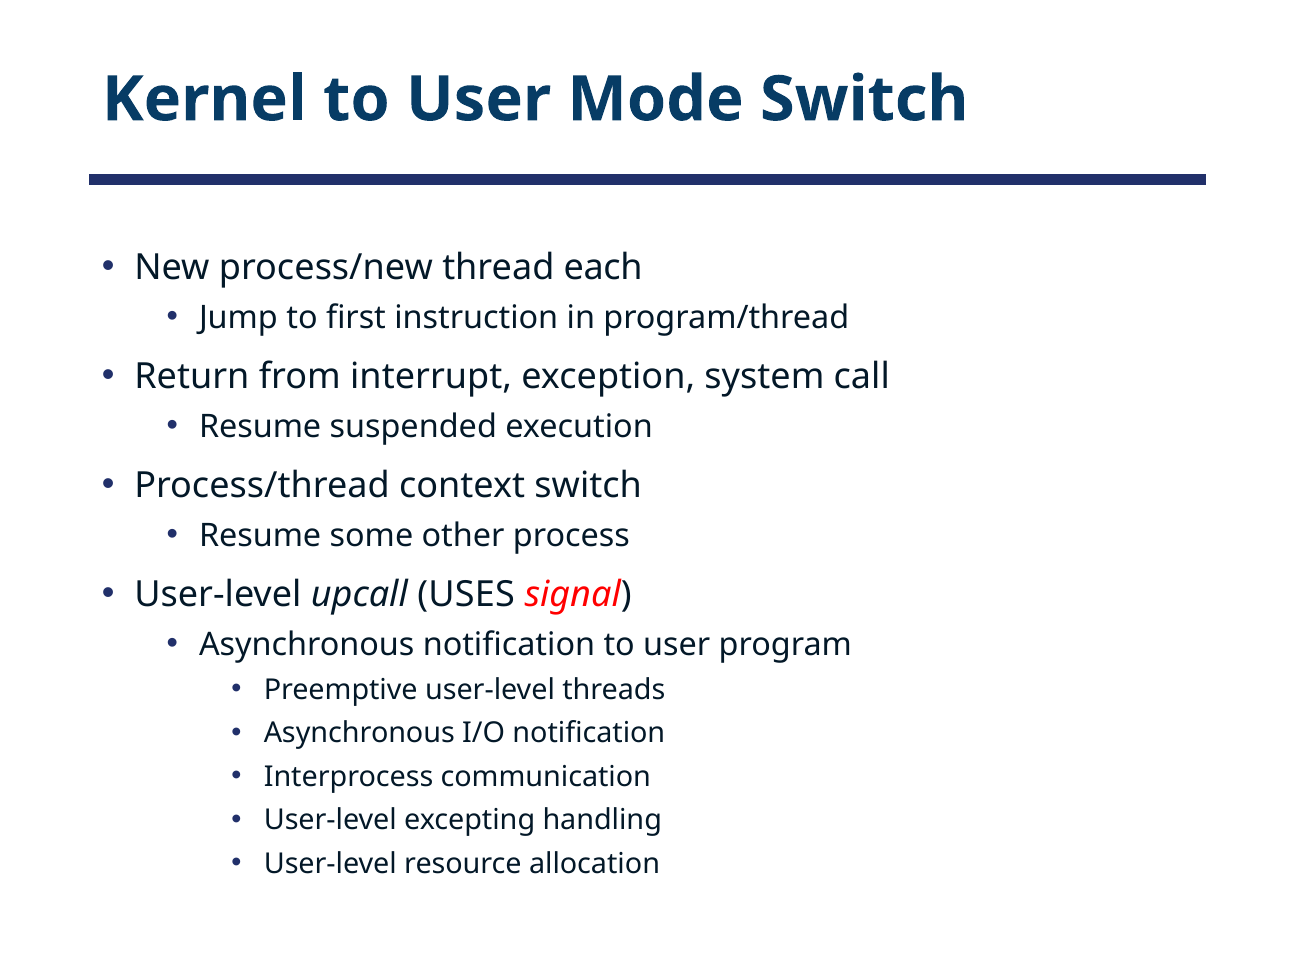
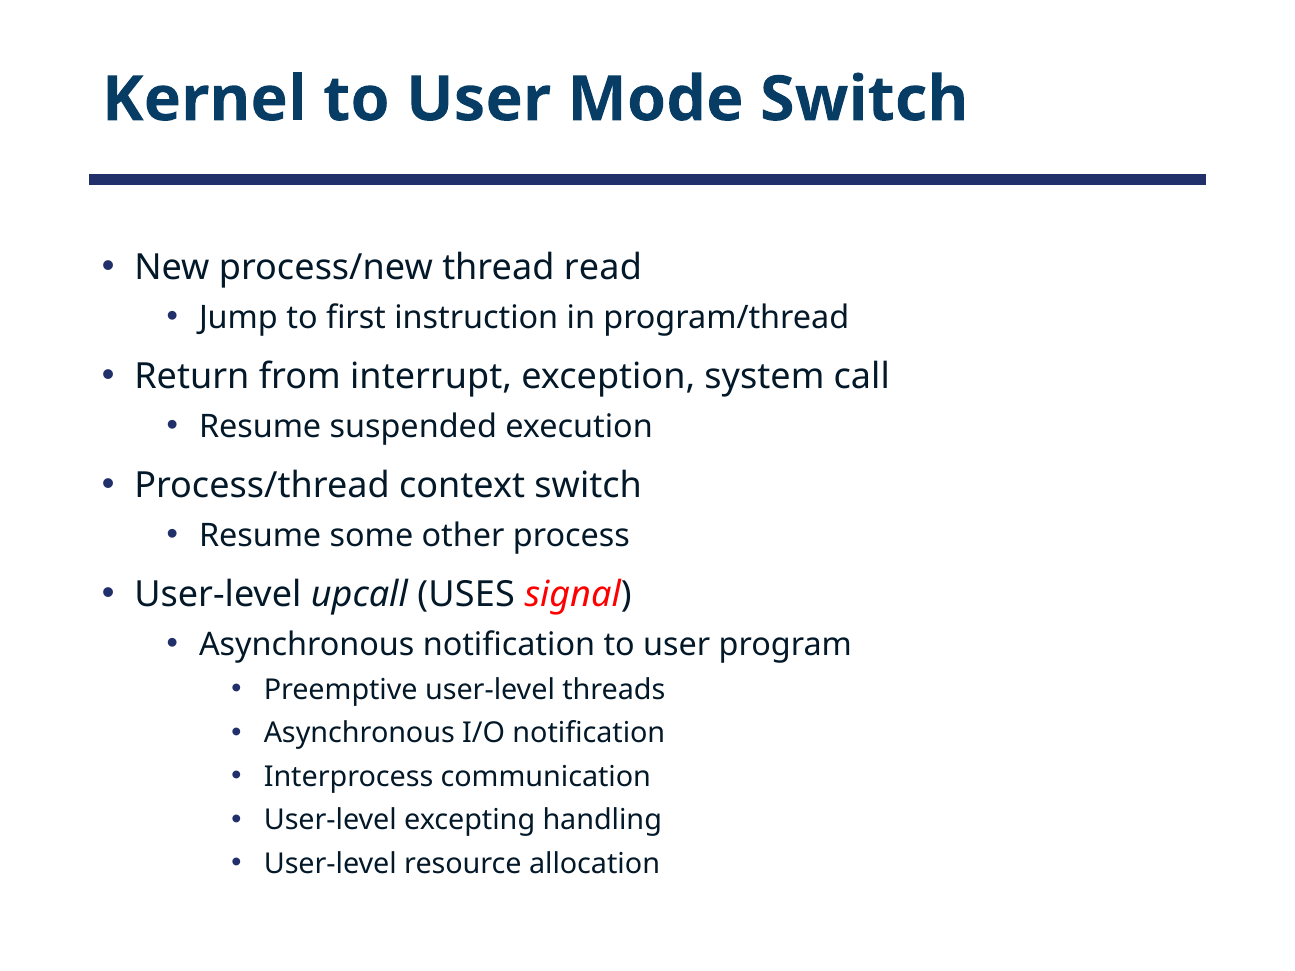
each: each -> read
